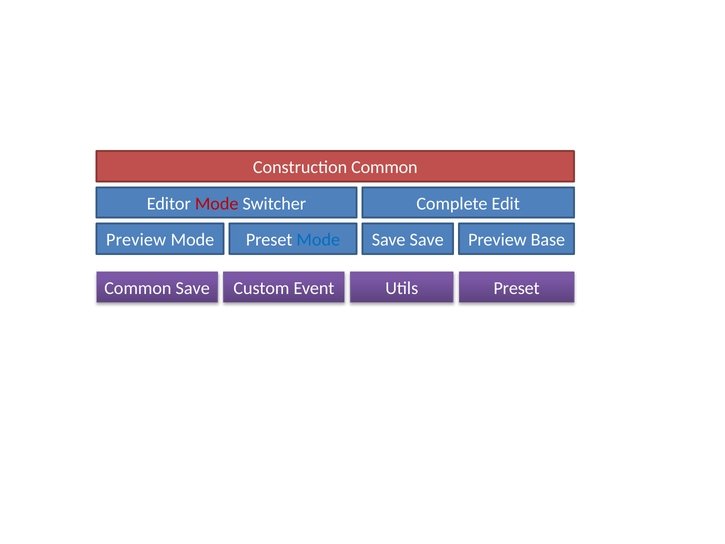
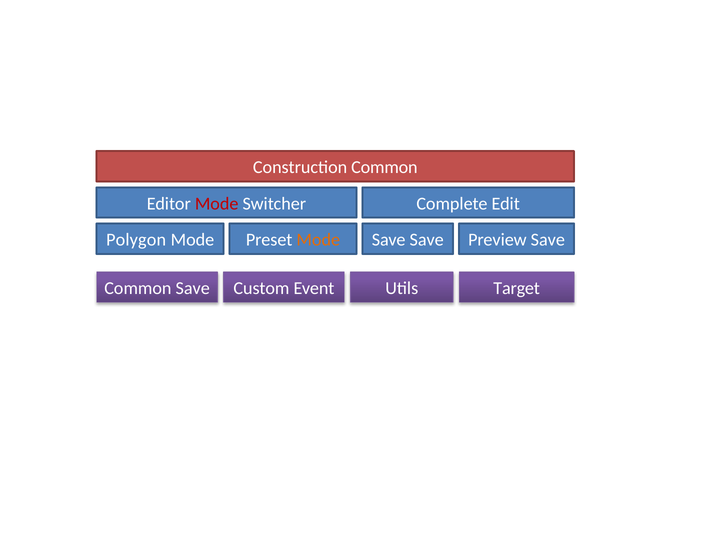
Preview at (136, 240): Preview -> Polygon
Mode at (318, 240) colour: blue -> orange
Preview Base: Base -> Save
Event Preset: Preset -> Target
